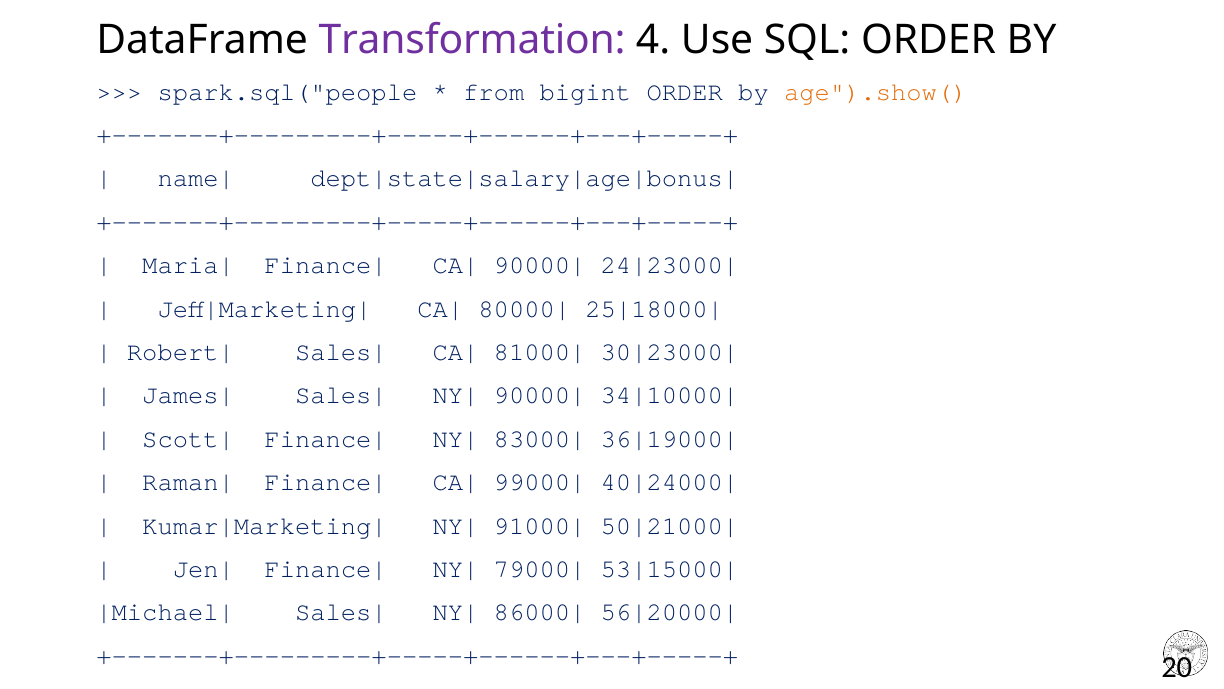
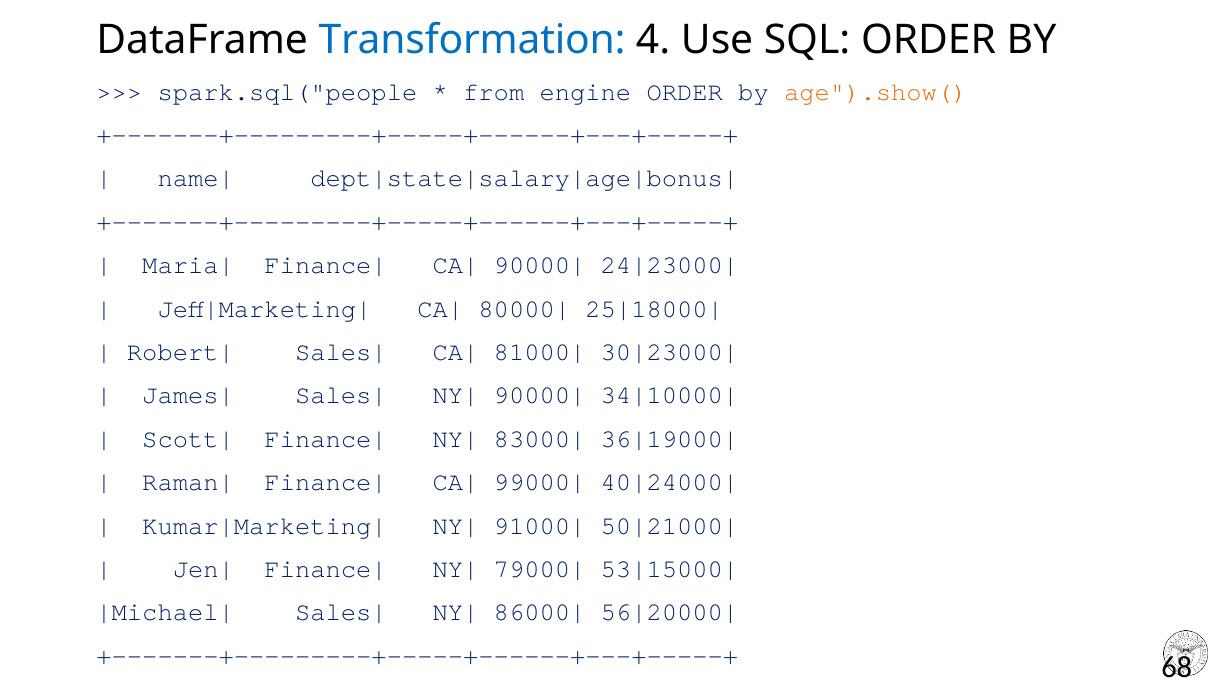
Transformation colour: purple -> blue
bigint: bigint -> engine
20: 20 -> 68
